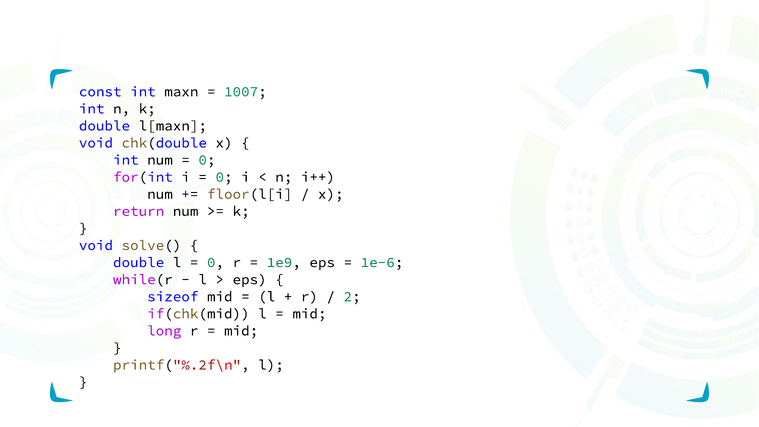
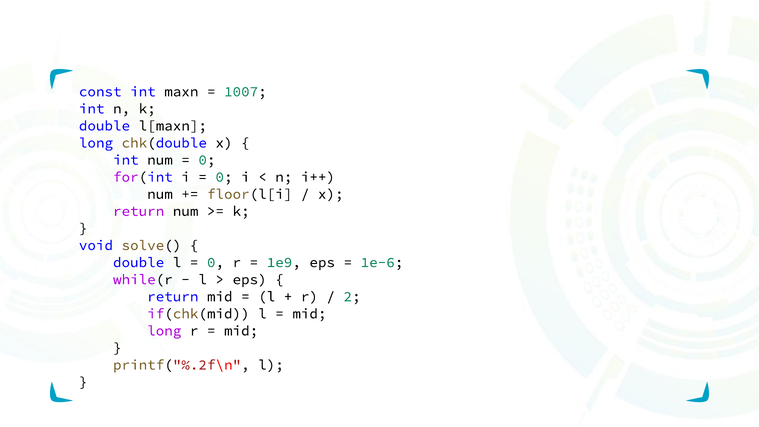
void at (96, 143): void -> long
sizeof at (173, 297): sizeof -> return
